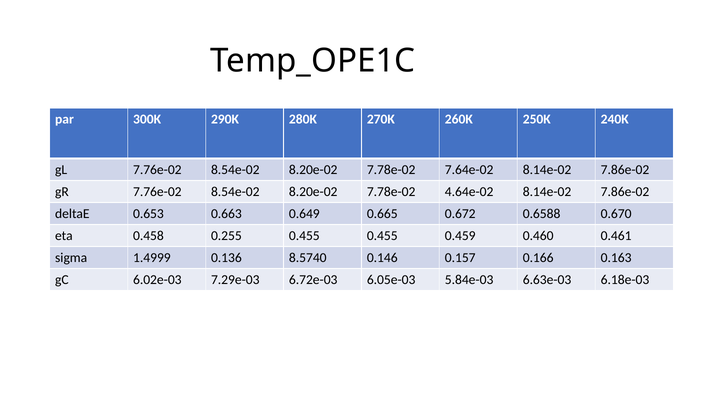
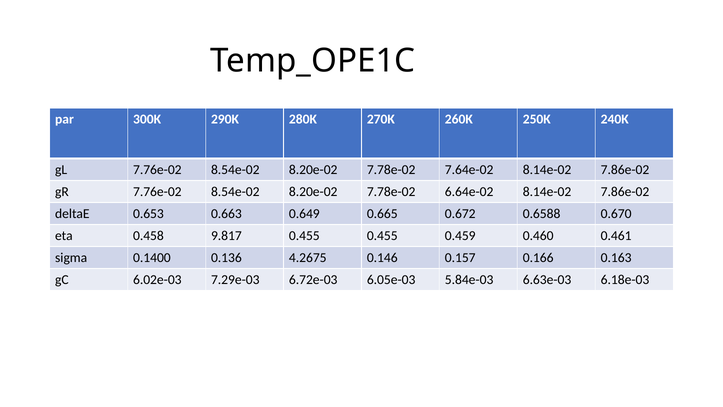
4.64e-02: 4.64e-02 -> 6.64e-02
0.255: 0.255 -> 9.817
1.4999: 1.4999 -> 0.1400
8.5740: 8.5740 -> 4.2675
